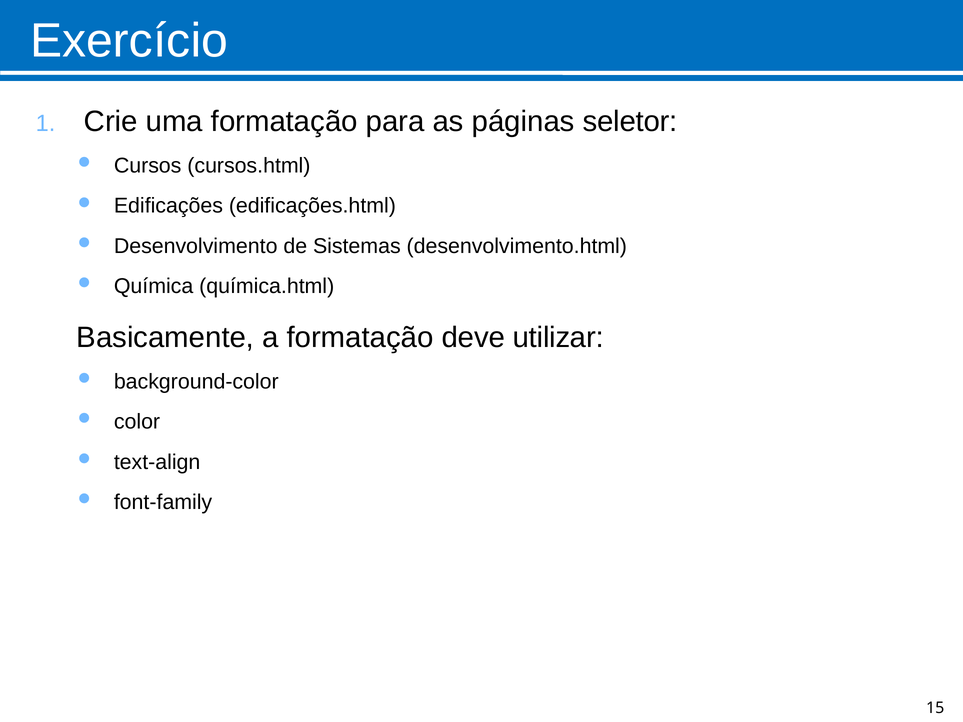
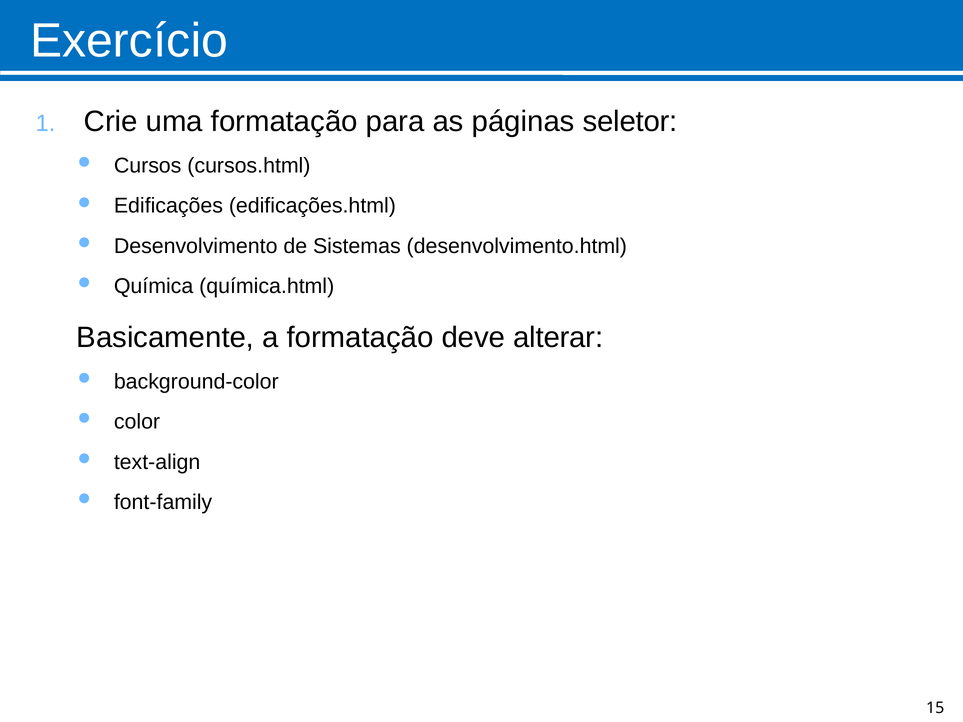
utilizar: utilizar -> alterar
